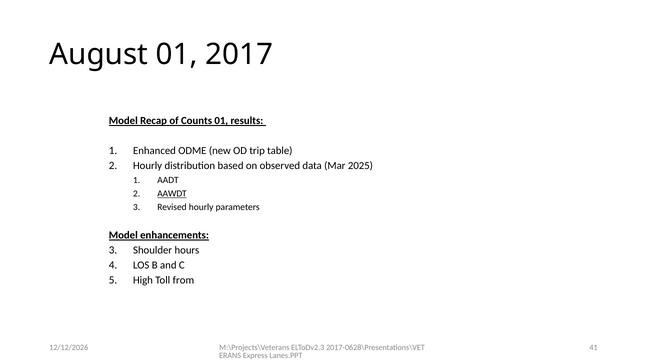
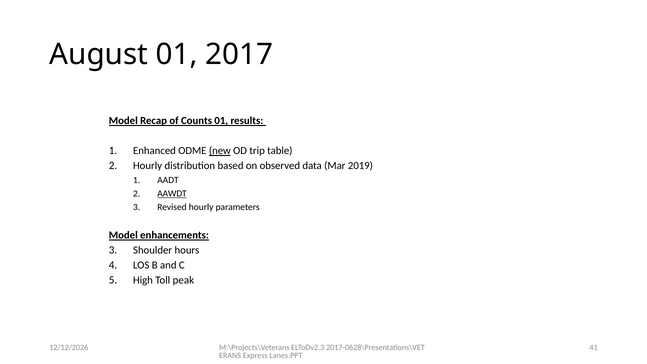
new underline: none -> present
2025: 2025 -> 2019
from: from -> peak
